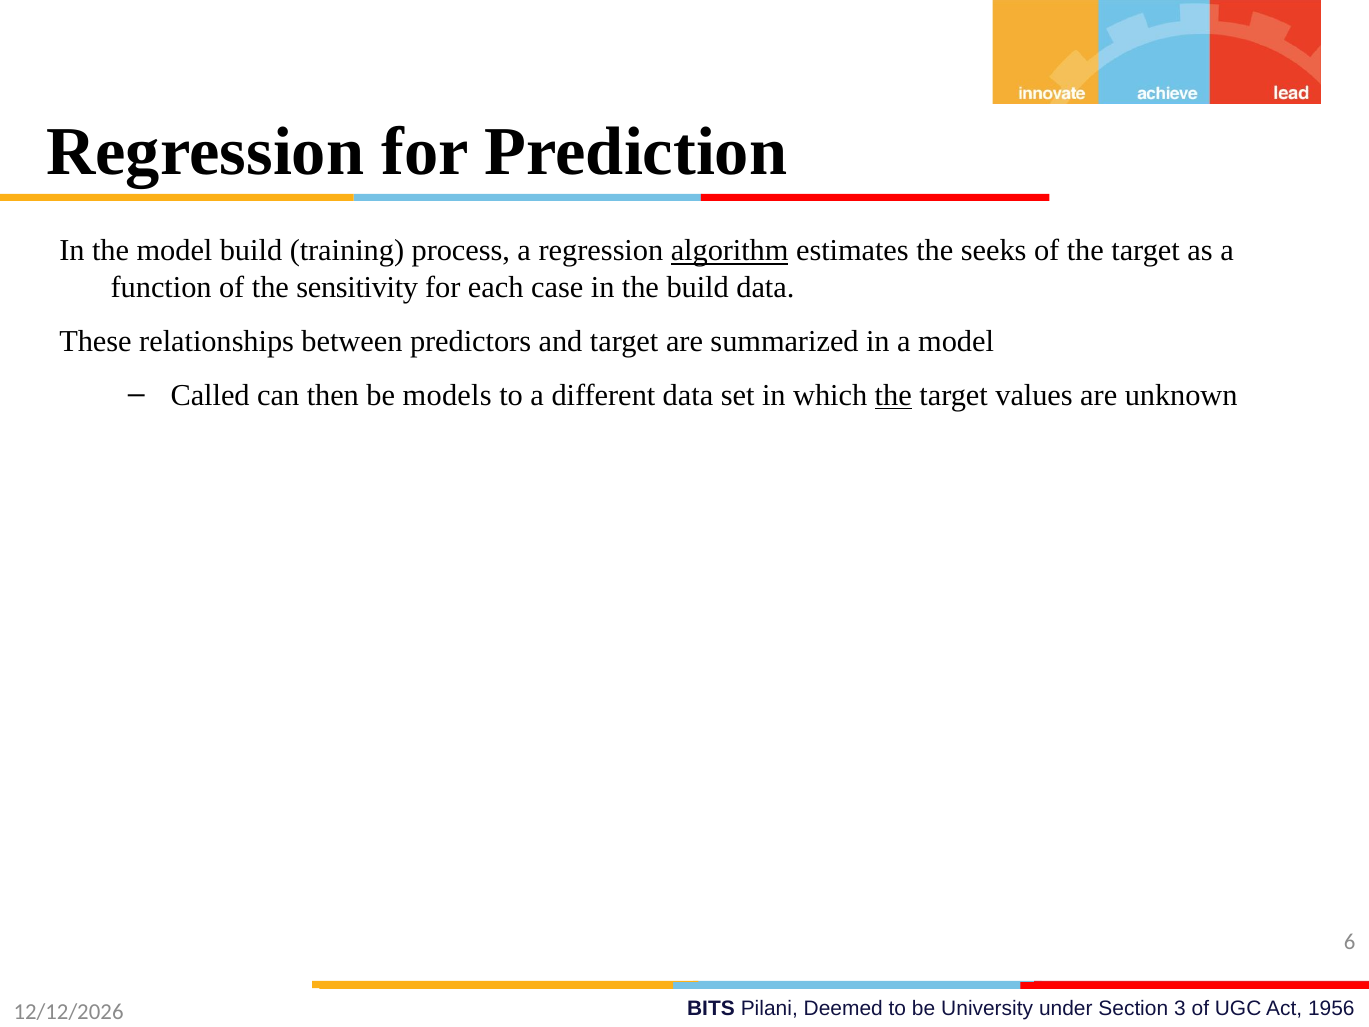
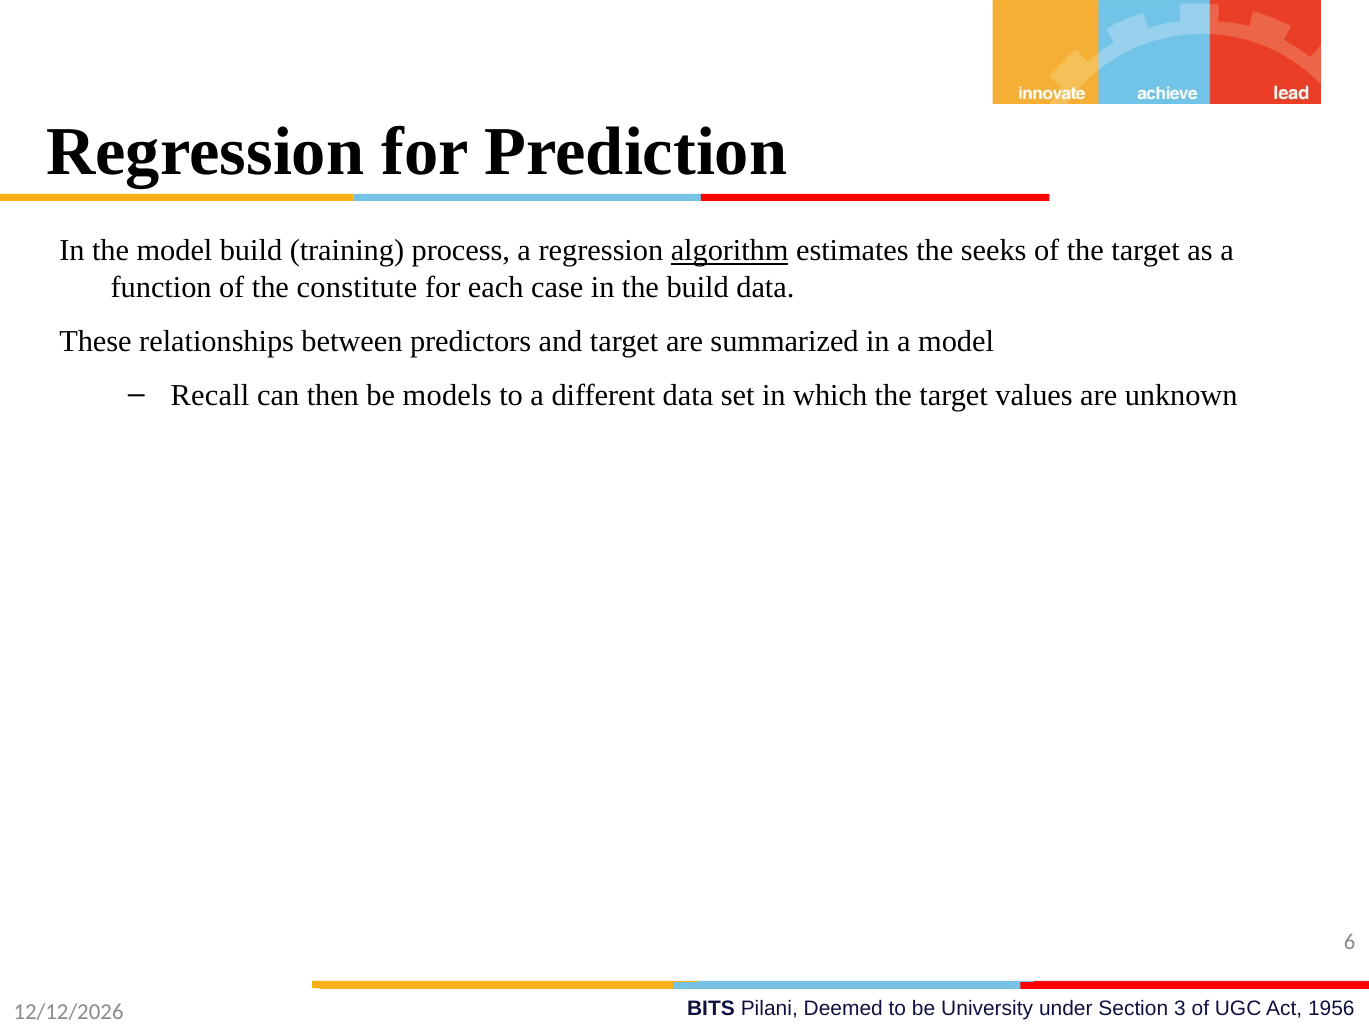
sensitivity: sensitivity -> constitute
Called: Called -> Recall
the at (893, 395) underline: present -> none
